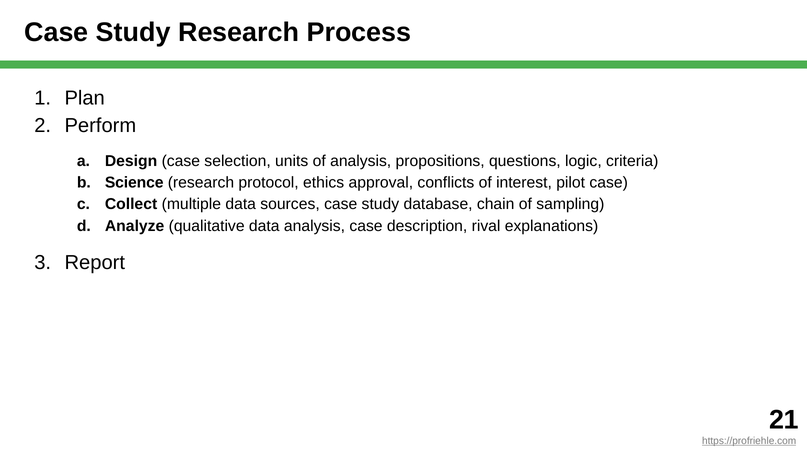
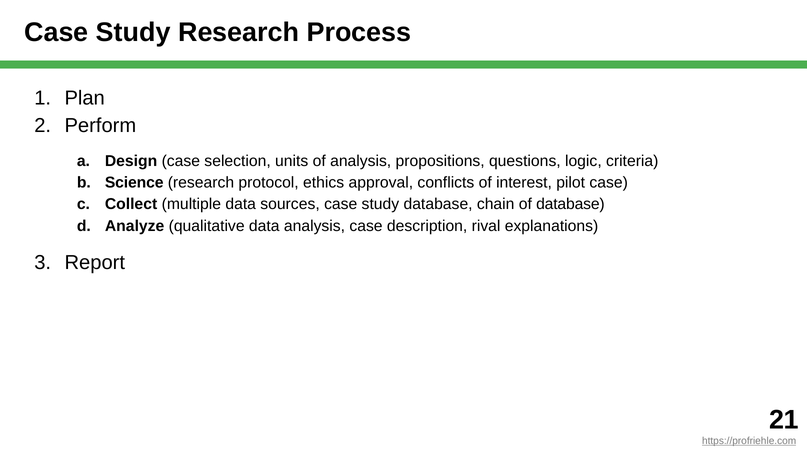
of sampling: sampling -> database
